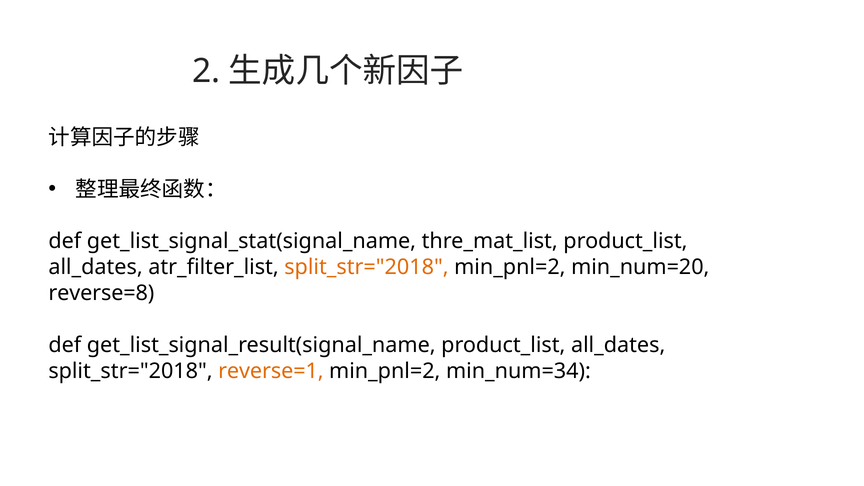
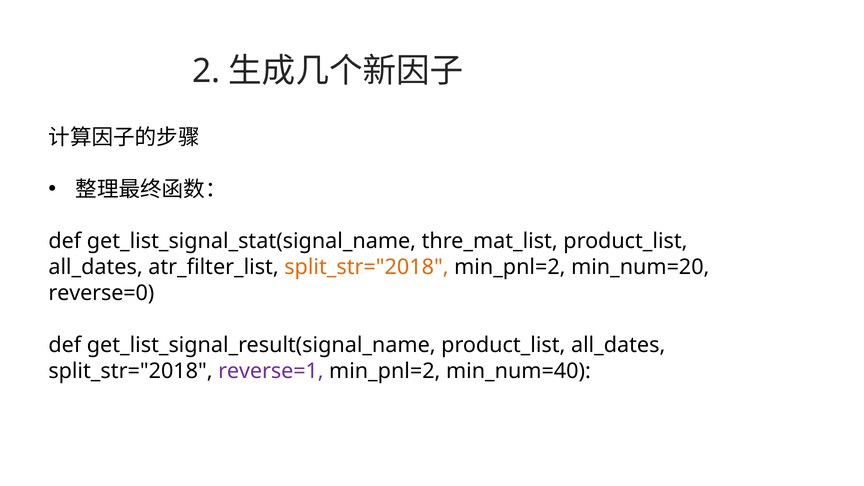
reverse=8: reverse=8 -> reverse=0
reverse=1 colour: orange -> purple
min_num=34: min_num=34 -> min_num=40
